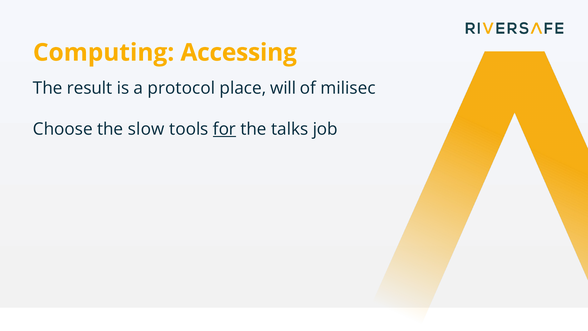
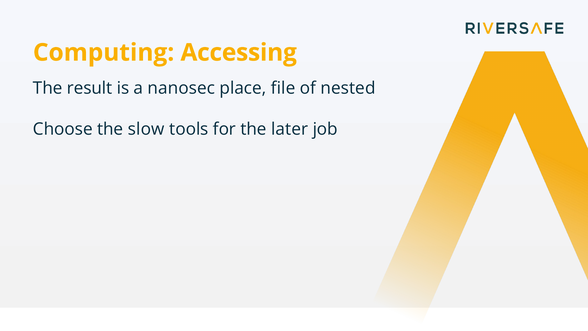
protocol: protocol -> nanosec
will: will -> file
milisec: milisec -> nested
for underline: present -> none
talks: talks -> later
